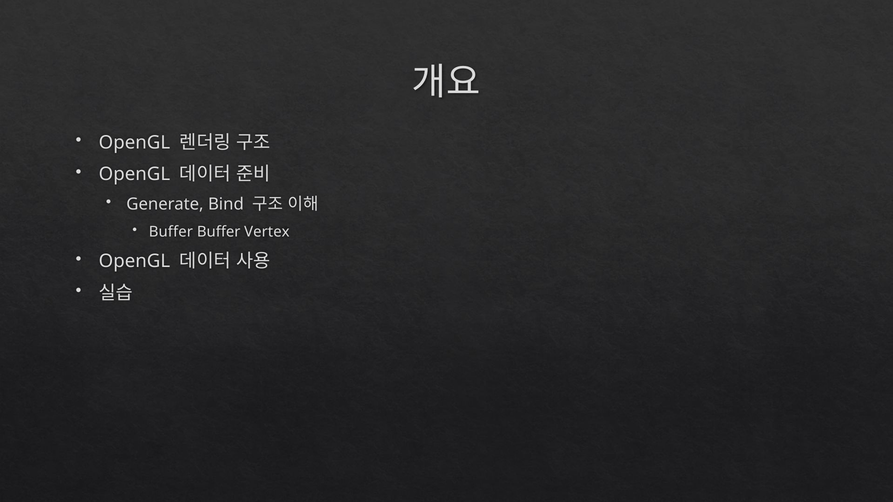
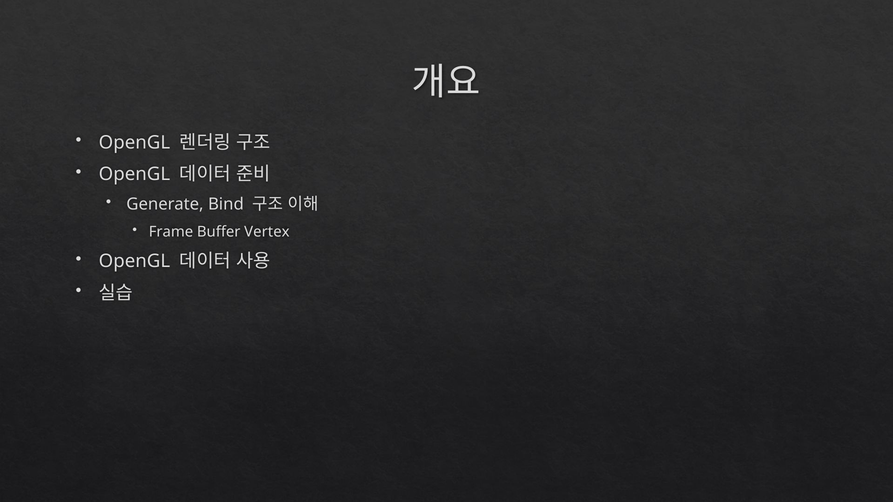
Buffer at (171, 232): Buffer -> Frame
